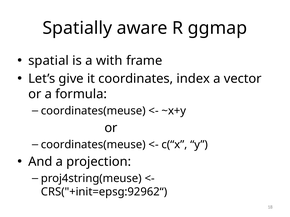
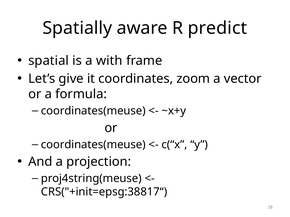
ggmap: ggmap -> predict
index: index -> zoom
CRS("+init=epsg:92962“: CRS("+init=epsg:92962“ -> CRS("+init=epsg:38817“
